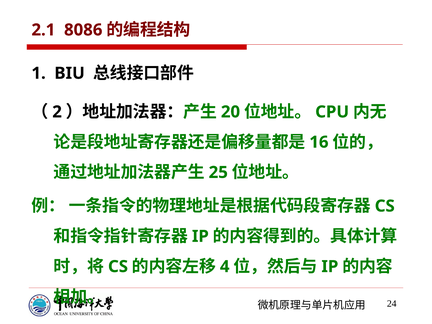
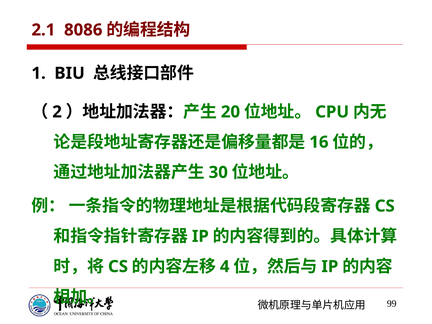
25: 25 -> 30
24: 24 -> 99
